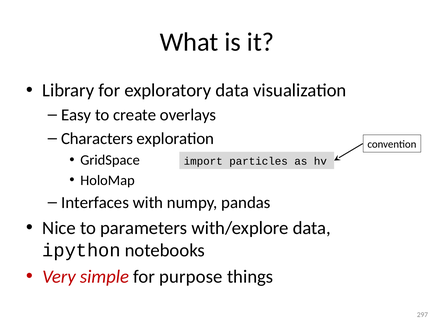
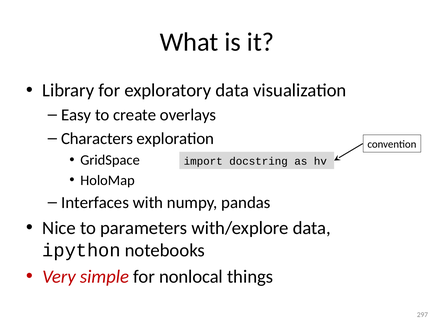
particles: particles -> docstring
purpose: purpose -> nonlocal
